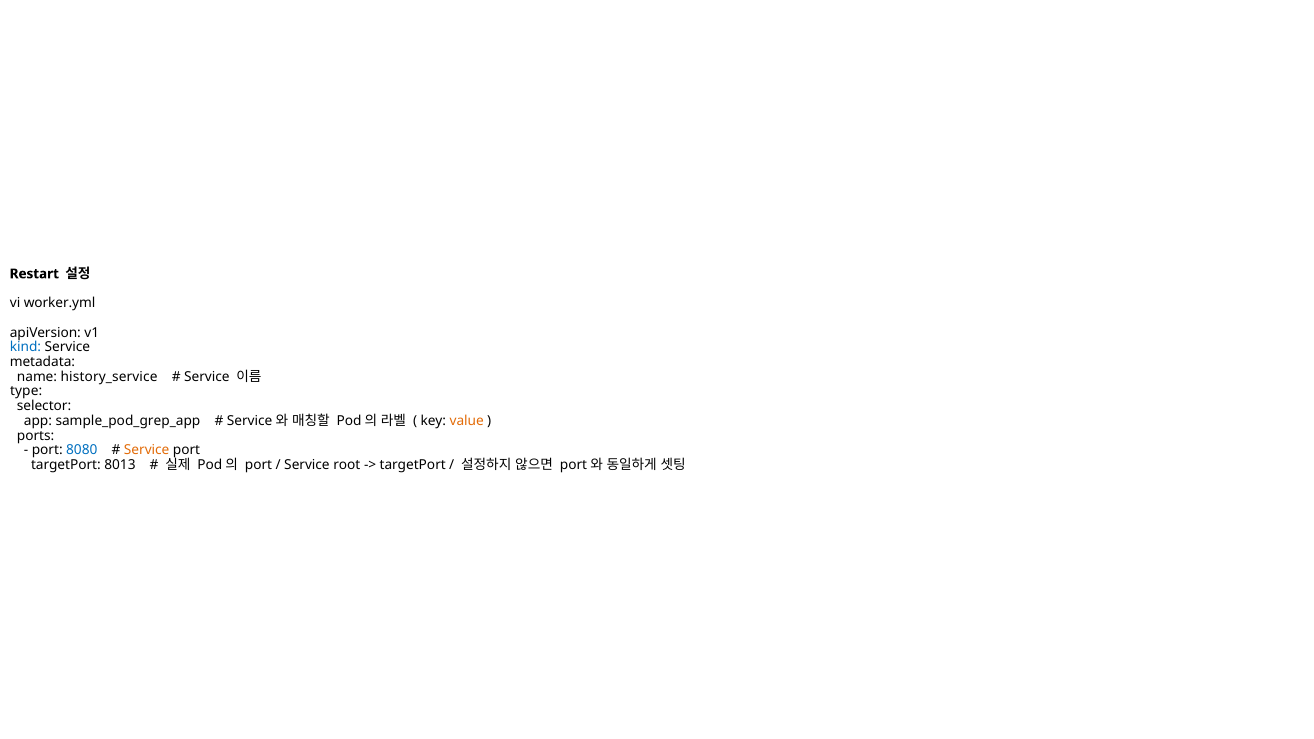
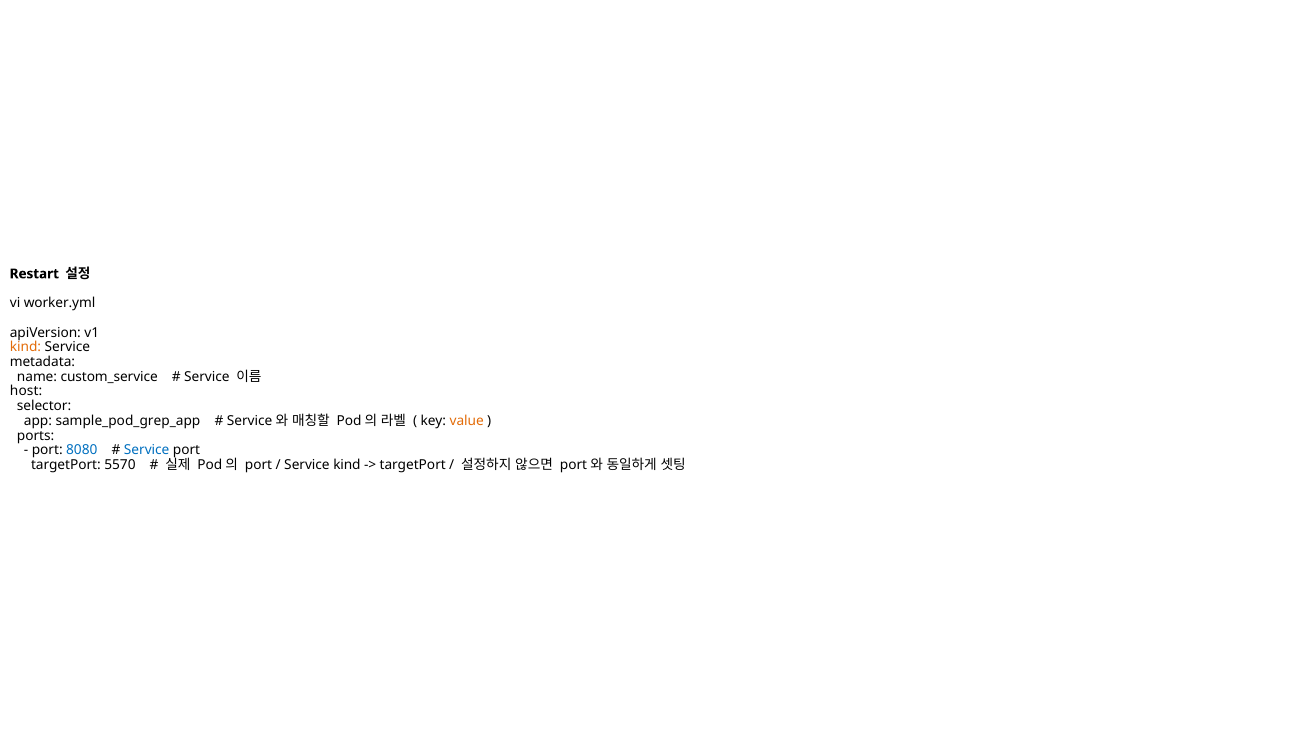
kind at (25, 347) colour: blue -> orange
history_service: history_service -> custom_service
type: type -> host
Service at (147, 450) colour: orange -> blue
8013: 8013 -> 5570
Service root: root -> kind
